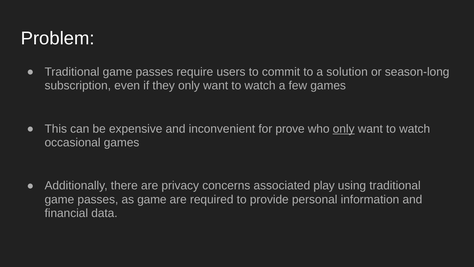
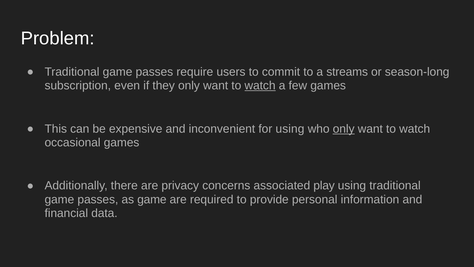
solution: solution -> streams
watch at (260, 85) underline: none -> present
for prove: prove -> using
